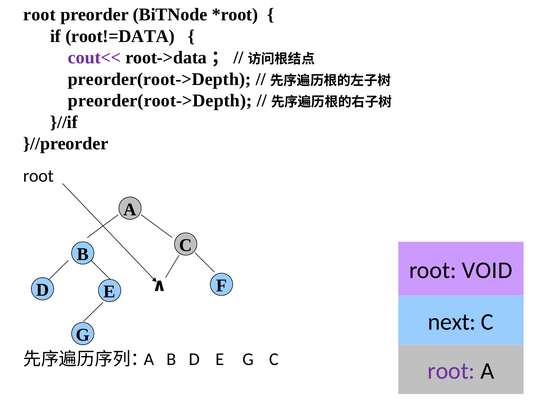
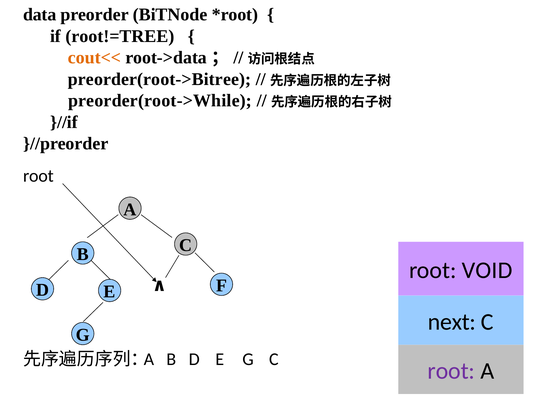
root at (39, 15): root -> data
root!=DATA: root!=DATA -> root!=TREE
cout<< colour: purple -> orange
preorder(root->Depth at (160, 79): preorder(root->Depth -> preorder(root->Bitree
preorder(root->Depth at (160, 101): preorder(root->Depth -> preorder(root->While
